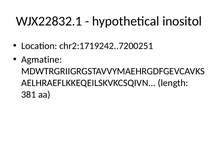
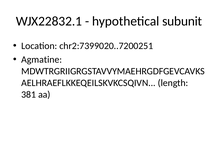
inositol: inositol -> subunit
chr2:1719242..7200251: chr2:1719242..7200251 -> chr2:7399020..7200251
